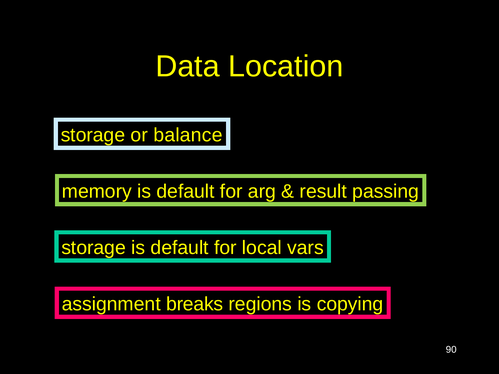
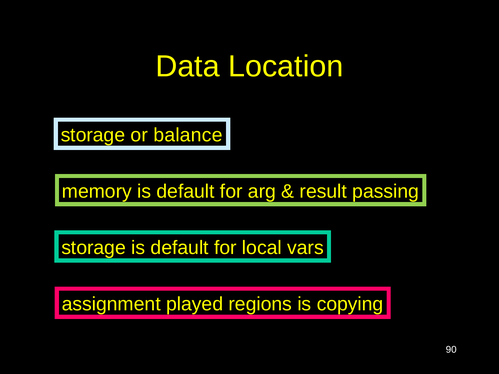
breaks: breaks -> played
